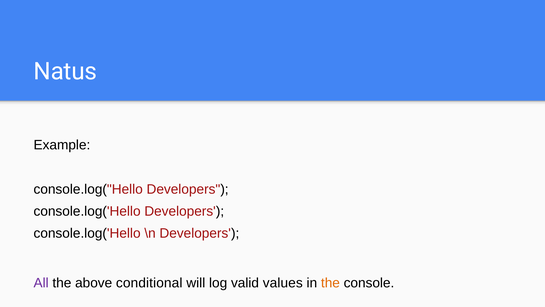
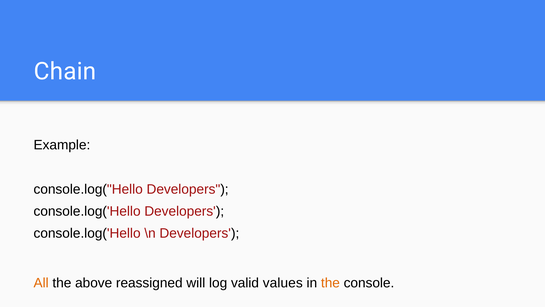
Natus: Natus -> Chain
All colour: purple -> orange
conditional: conditional -> reassigned
